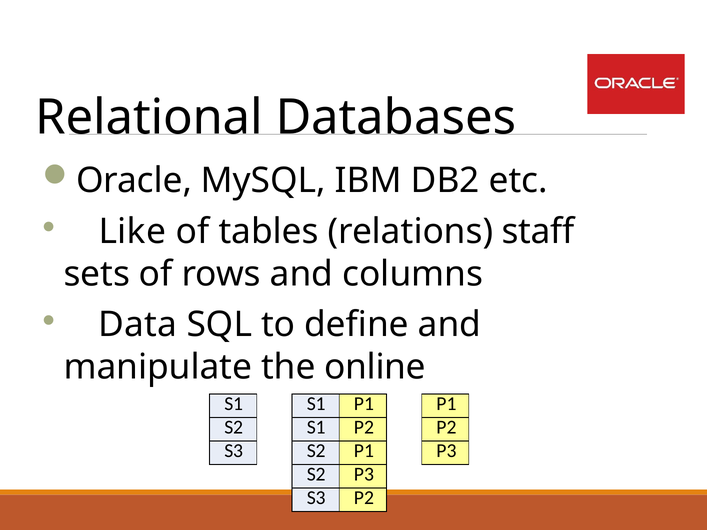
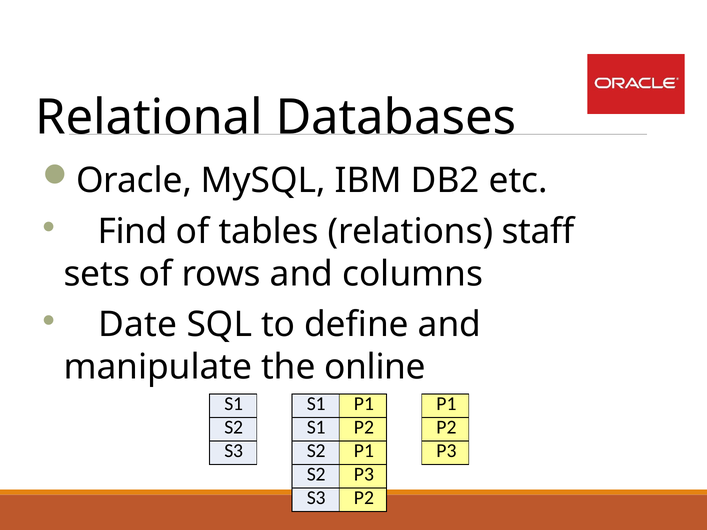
Like: Like -> Find
Data: Data -> Date
